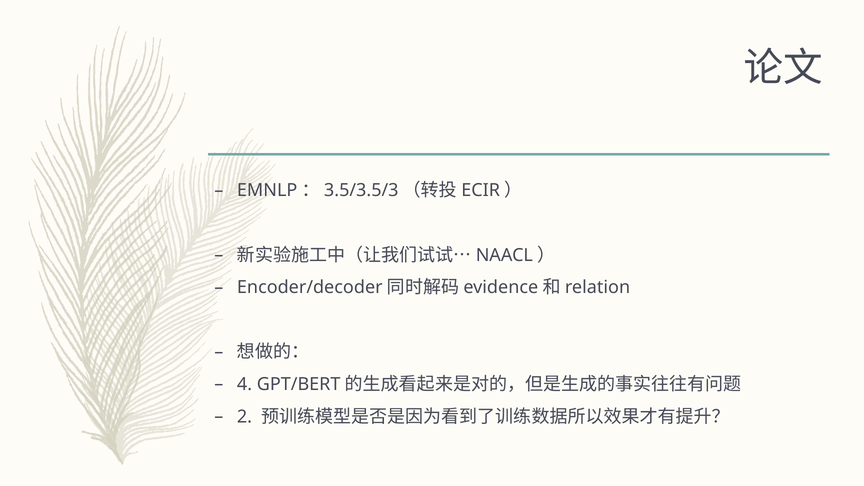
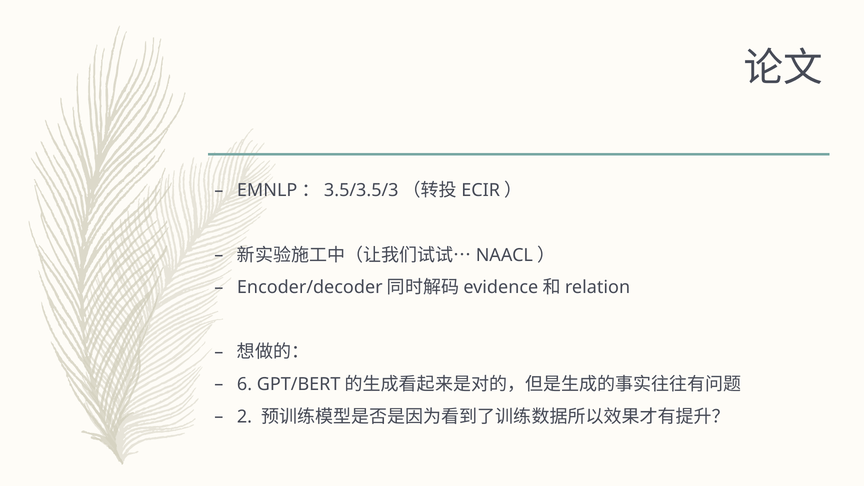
4: 4 -> 6
